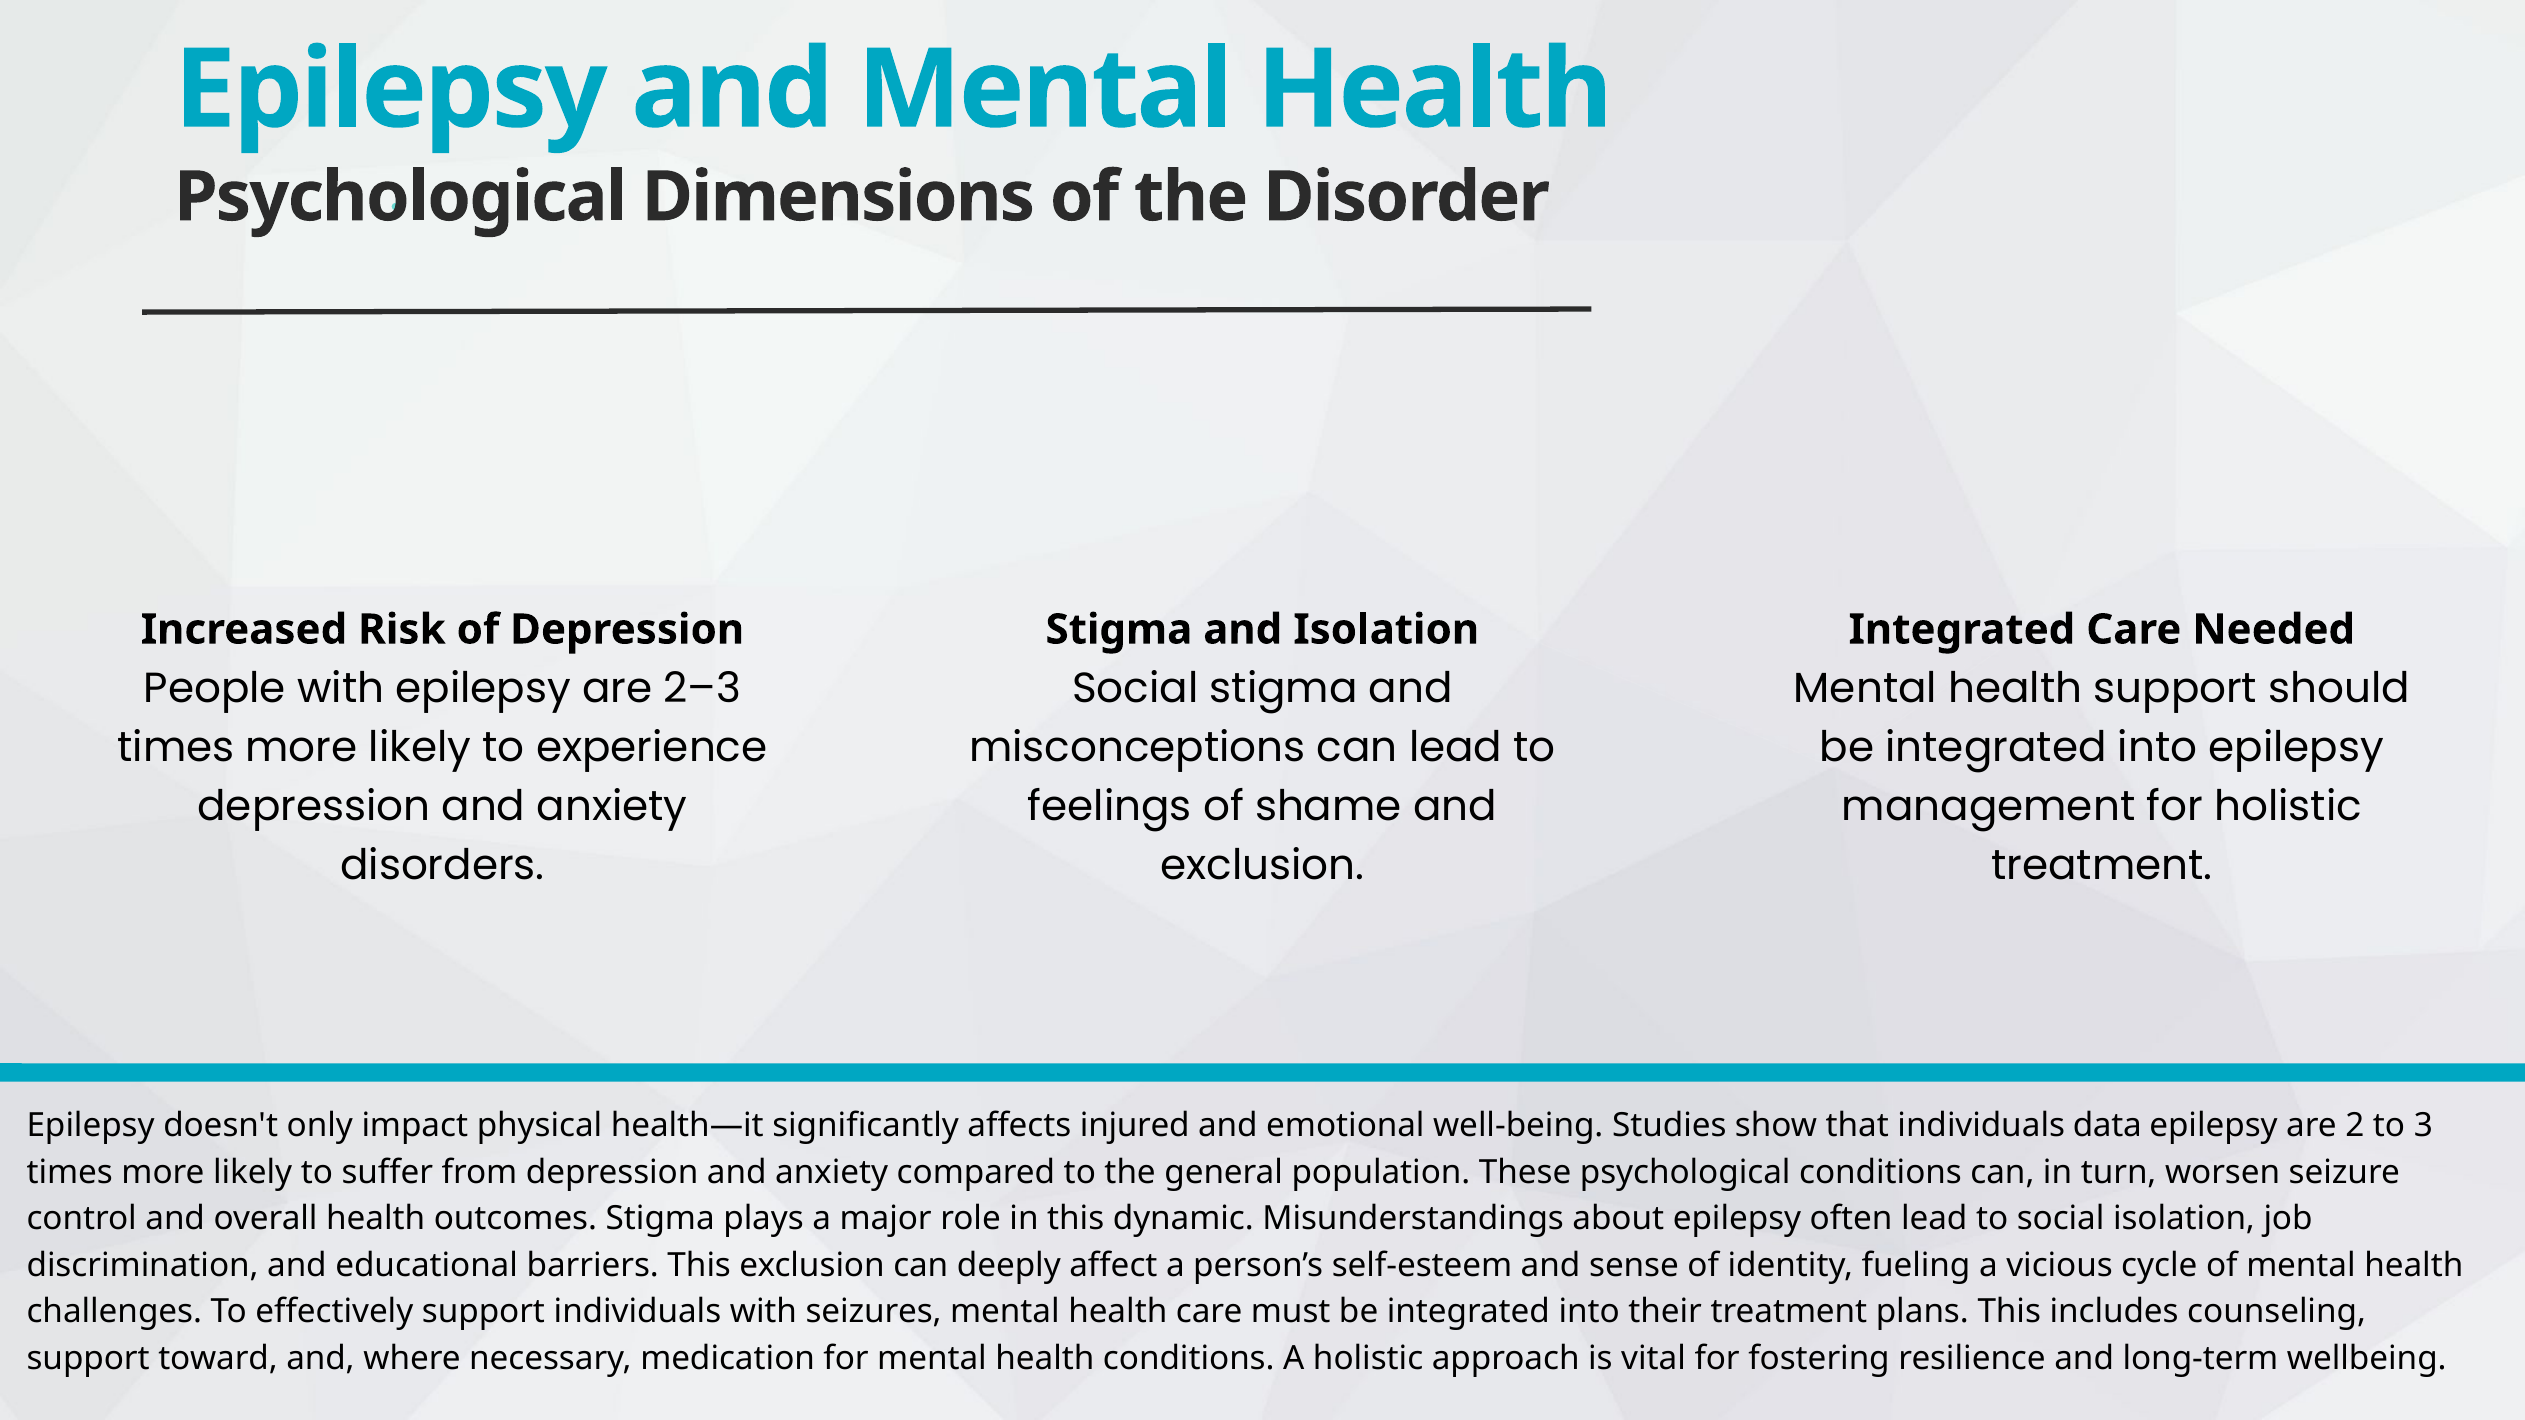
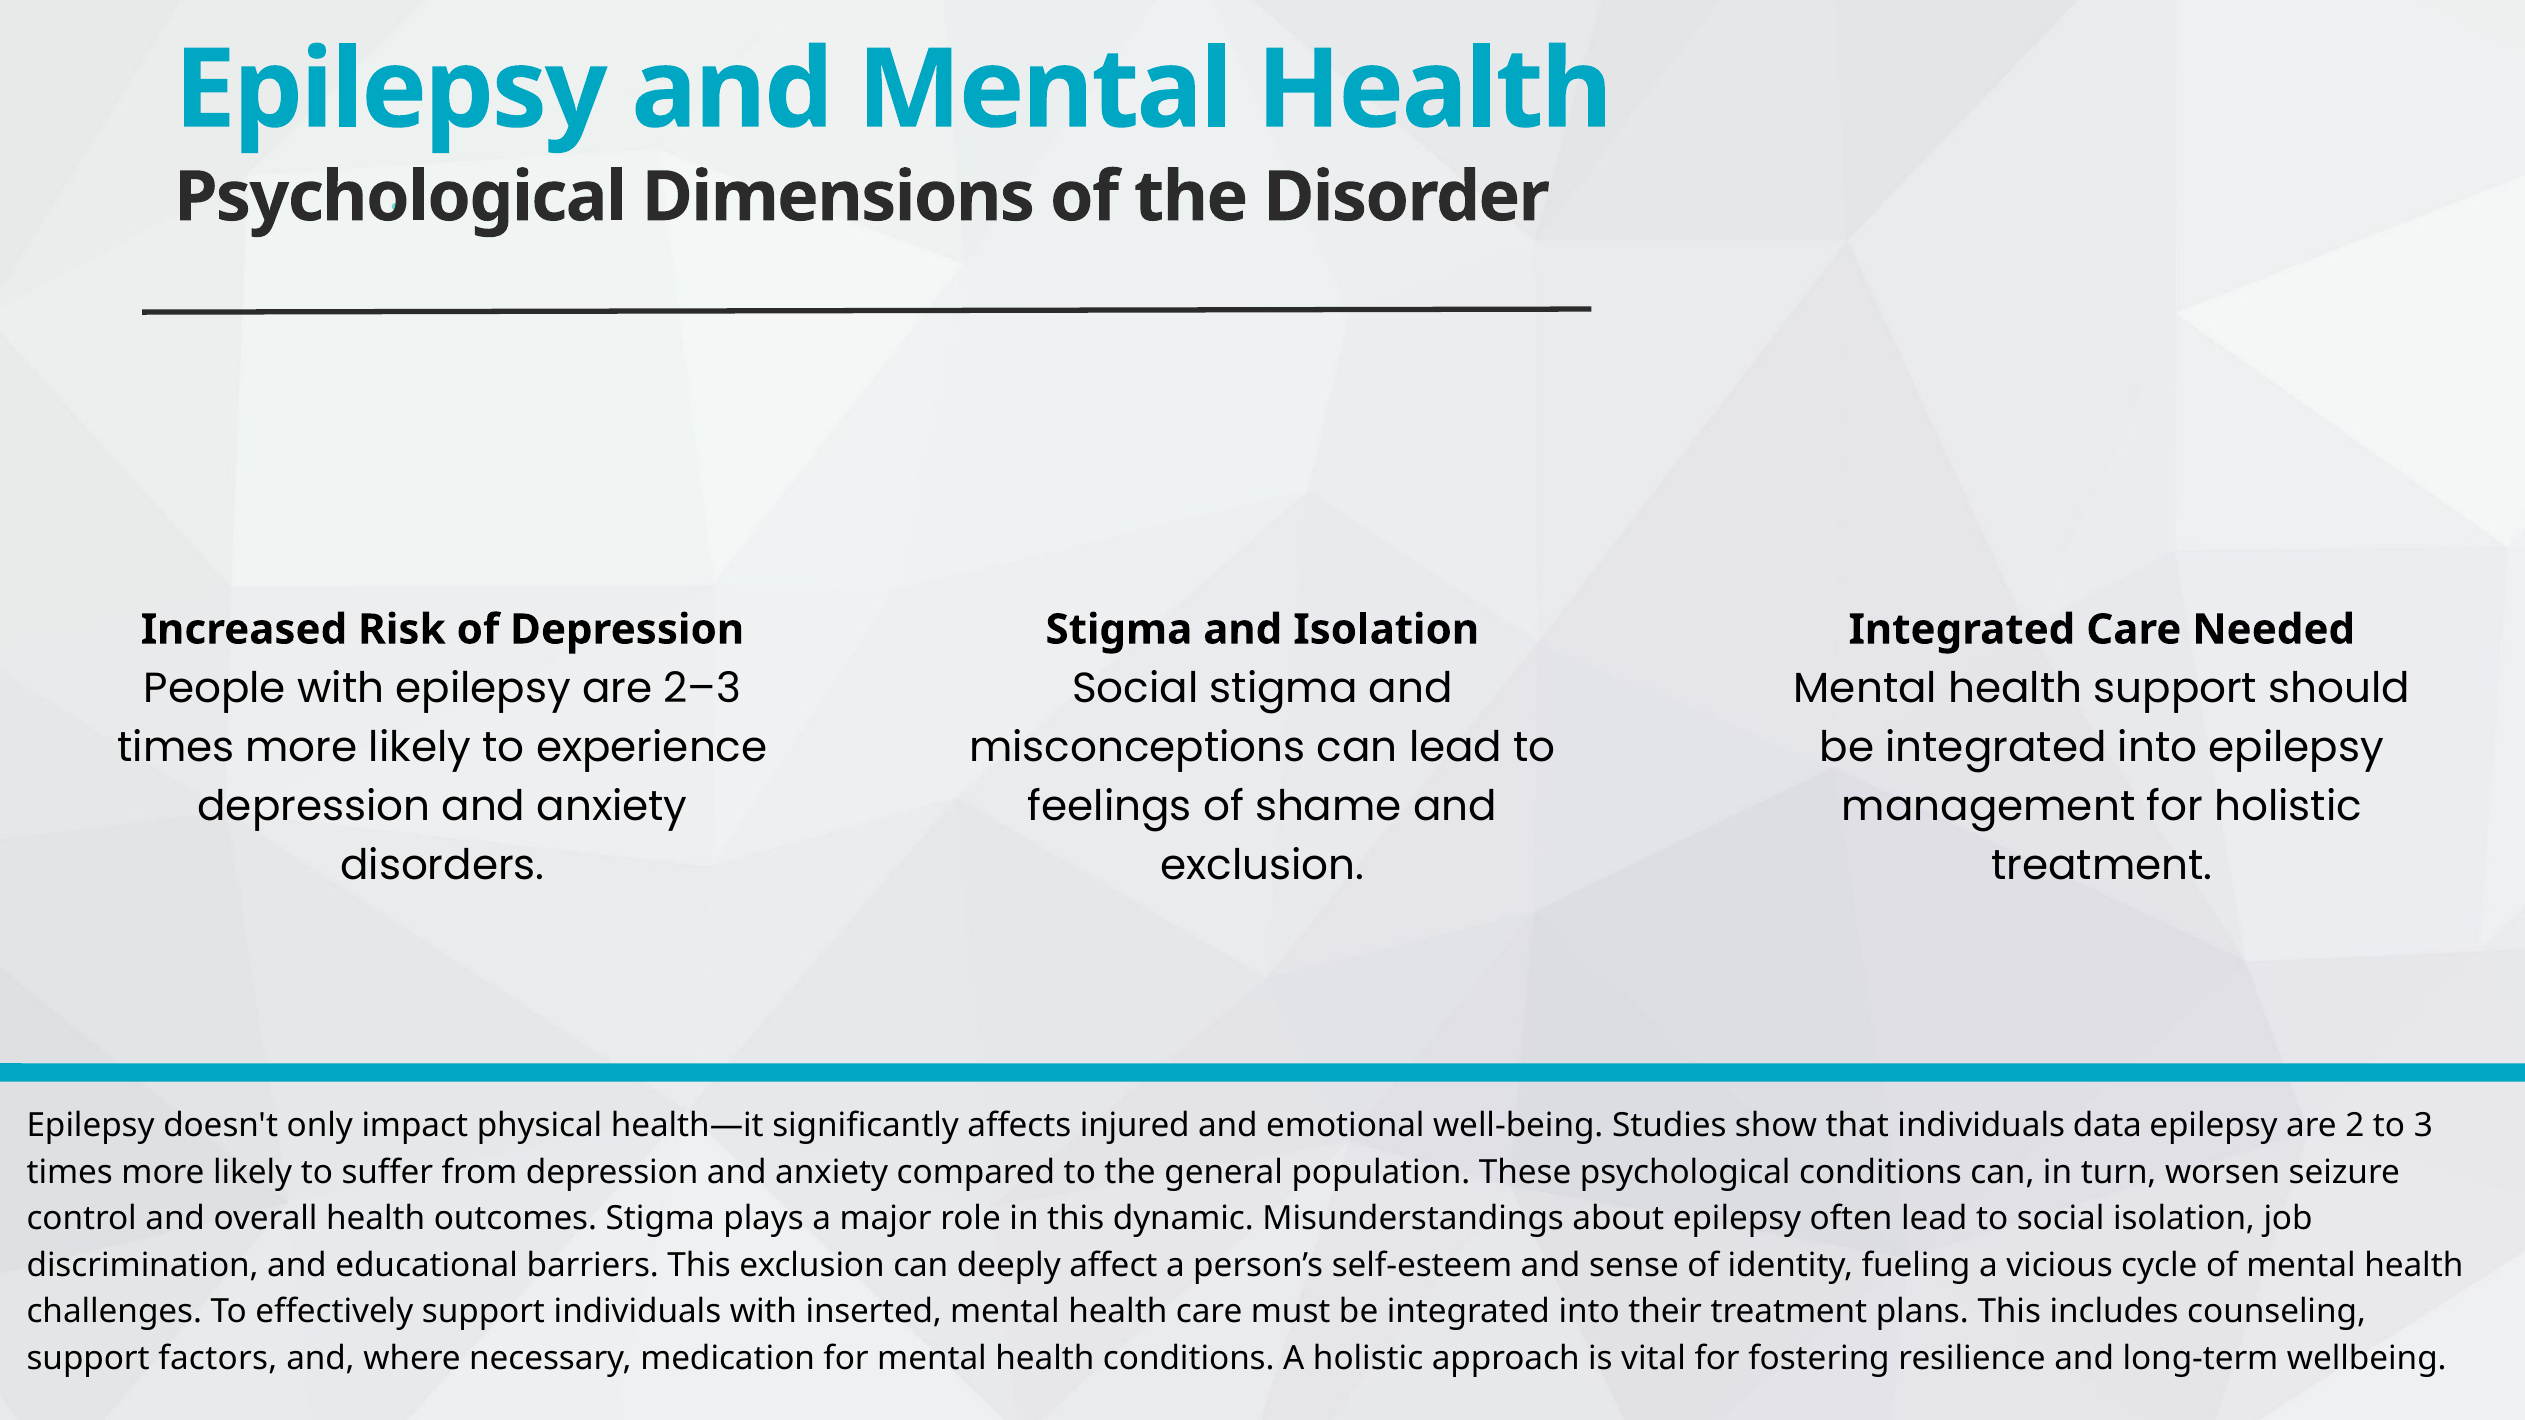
seizures: seizures -> inserted
toward: toward -> factors
